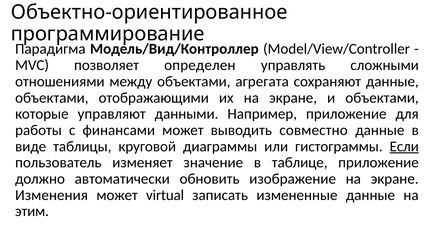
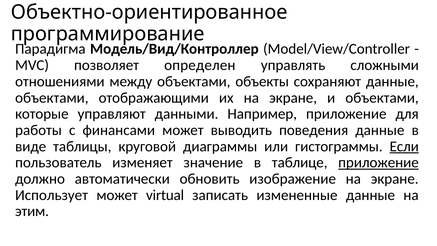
агрегата: агрегата -> объекты
совместно: совместно -> поведения
приложение at (378, 163) underline: none -> present
Изменения: Изменения -> Использует
